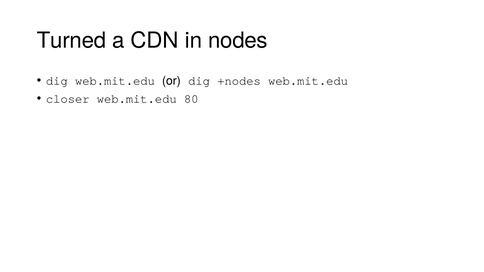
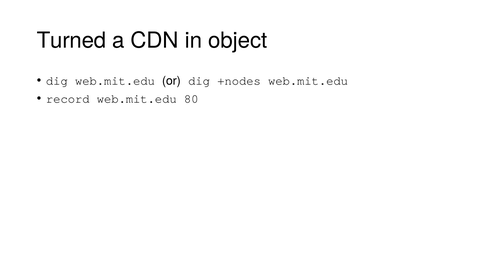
nodes: nodes -> object
closer: closer -> record
